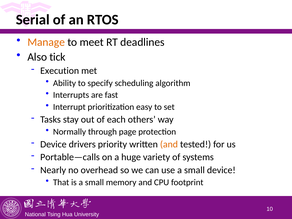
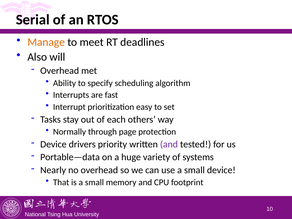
tick: tick -> will
Execution at (60, 71): Execution -> Overhead
and at (169, 144) colour: orange -> purple
Portable—calls: Portable—calls -> Portable—data
